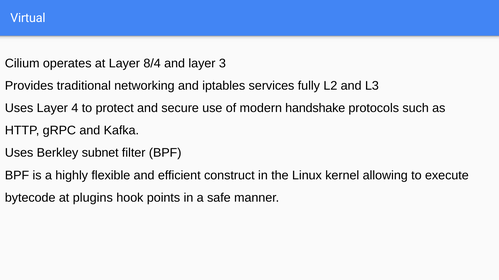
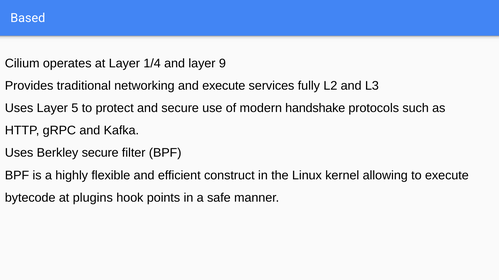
Virtual: Virtual -> Based
8/4: 8/4 -> 1/4
3: 3 -> 9
and iptables: iptables -> execute
4: 4 -> 5
Berkley subnet: subnet -> secure
